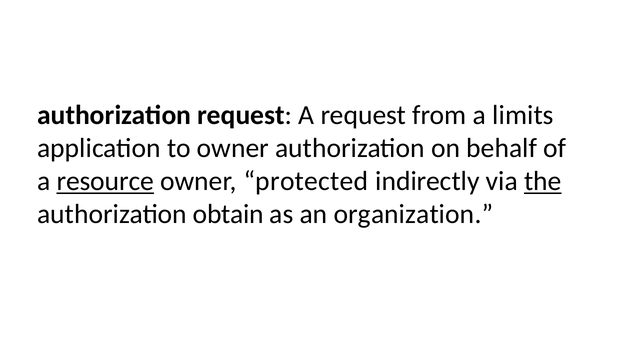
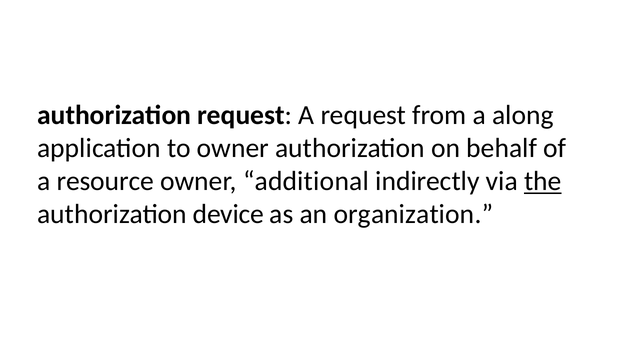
limits: limits -> along
resource underline: present -> none
protected: protected -> additional
obtain: obtain -> device
